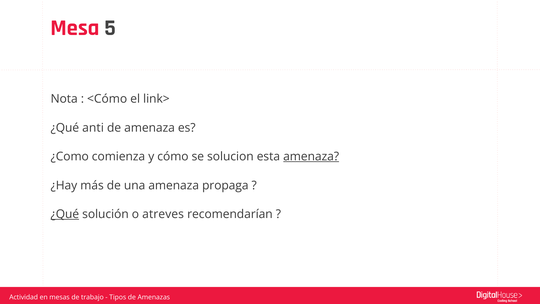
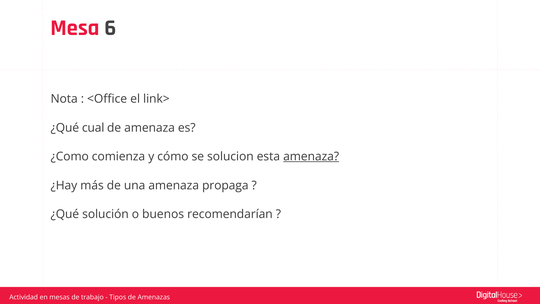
5: 5 -> 6
<Cómo: <Cómo -> <Office
anti: anti -> cual
¿Qué at (65, 214) underline: present -> none
atreves: atreves -> buenos
